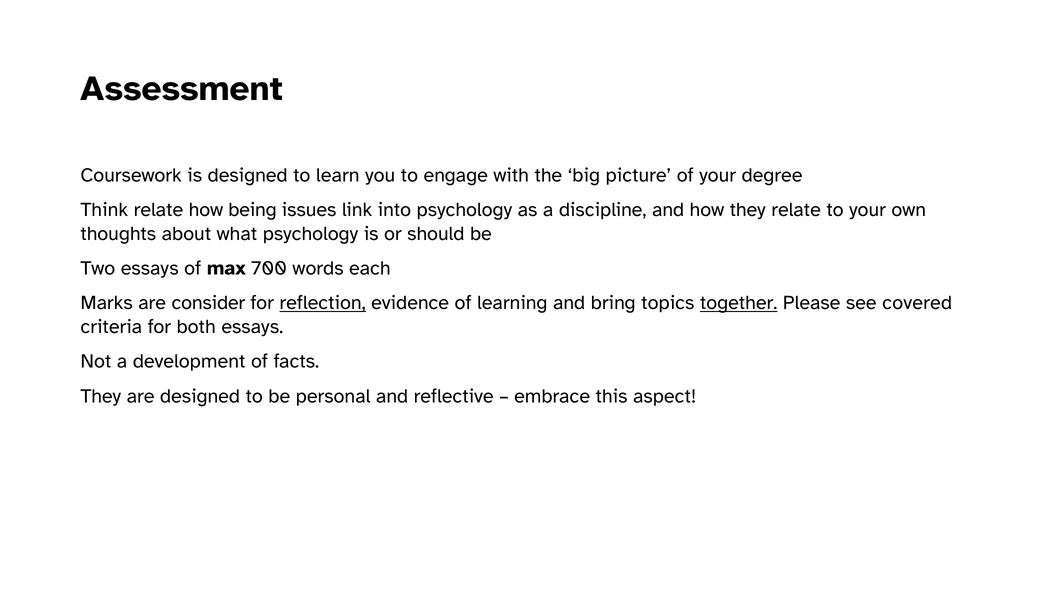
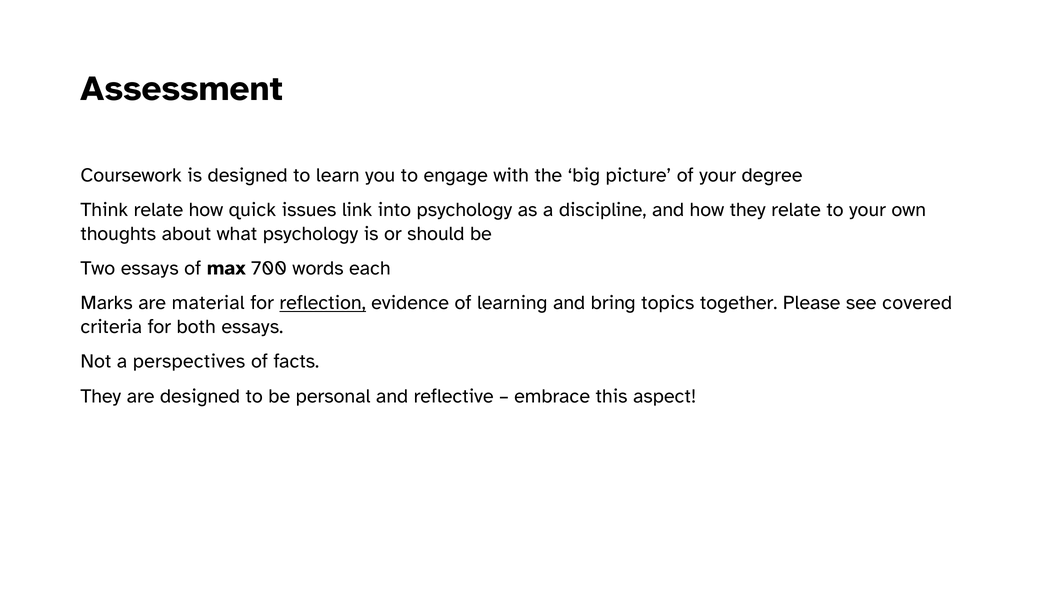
being: being -> quick
consider: consider -> material
together underline: present -> none
development: development -> perspectives
